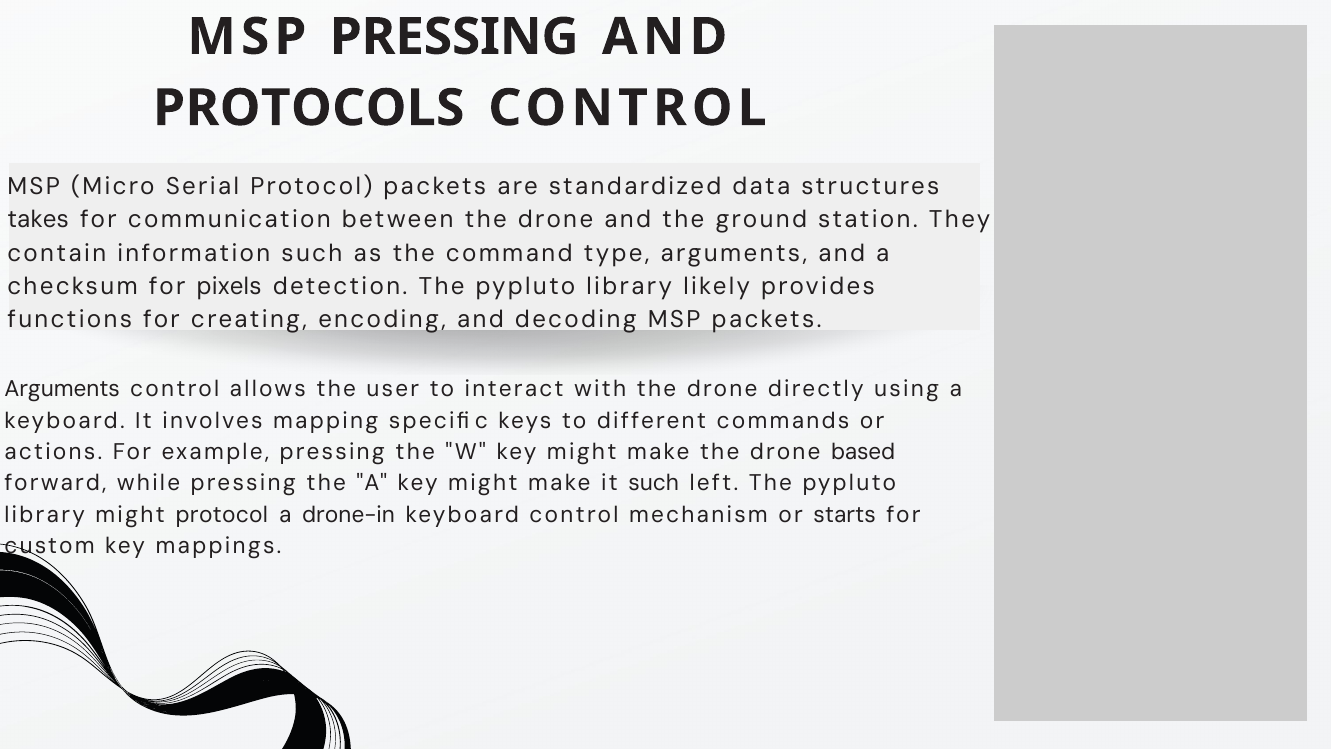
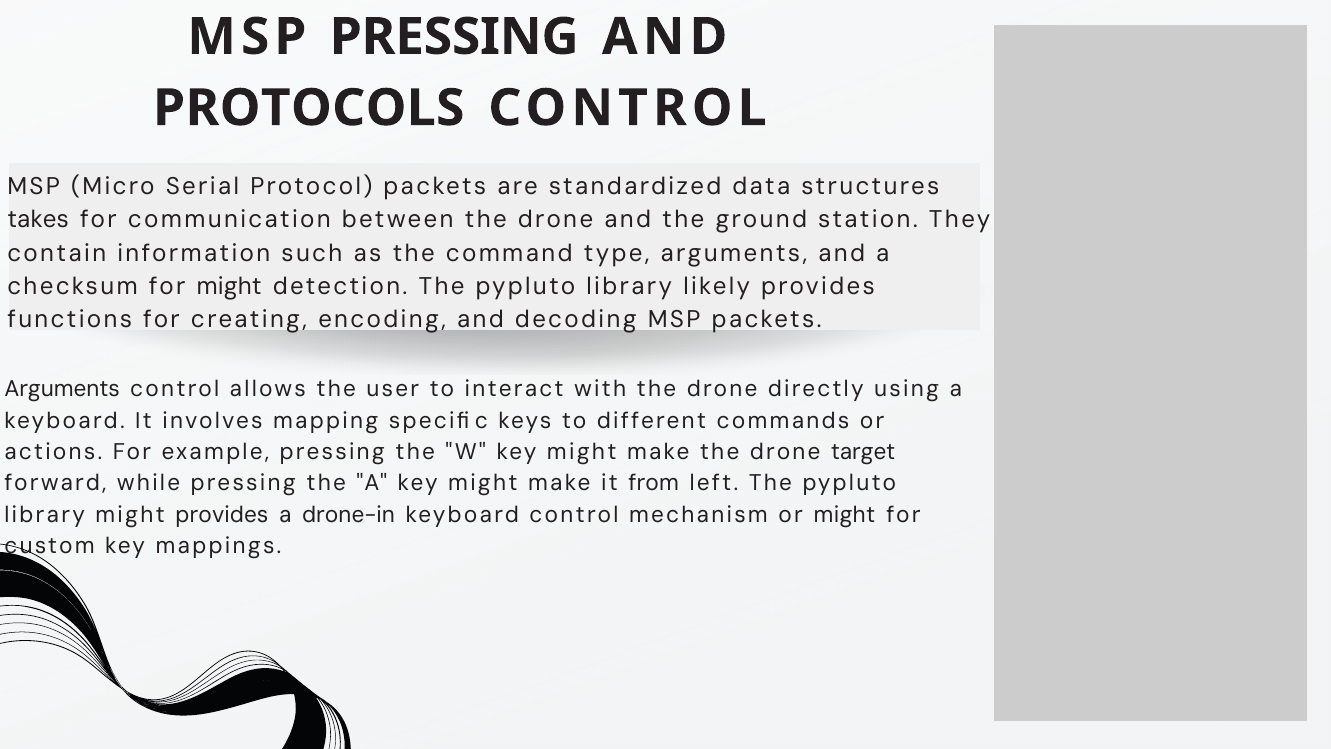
for pixels: pixels -> might
based: based -> target
it such: such -> from
might protocol: protocol -> provides
or starts: starts -> might
